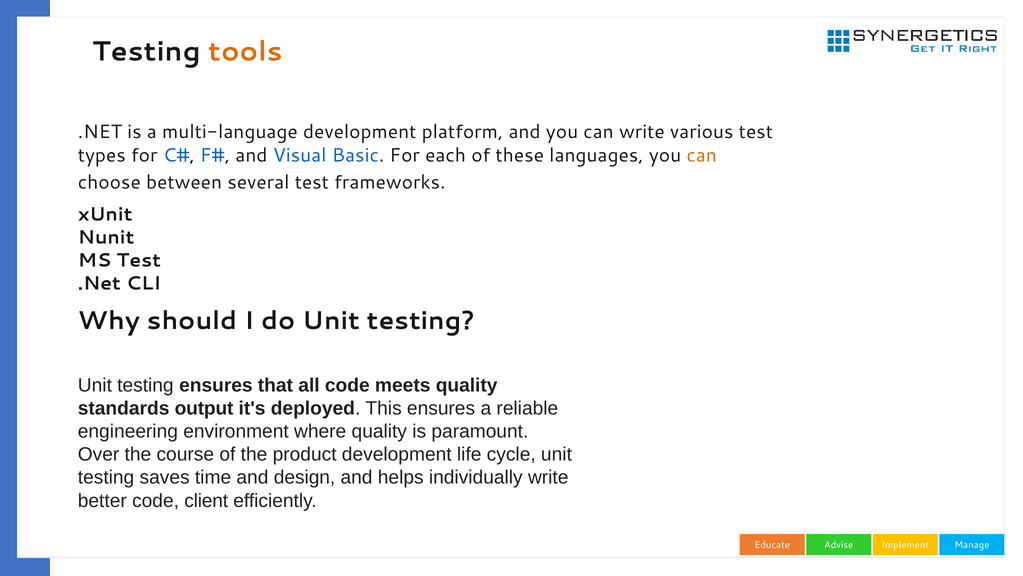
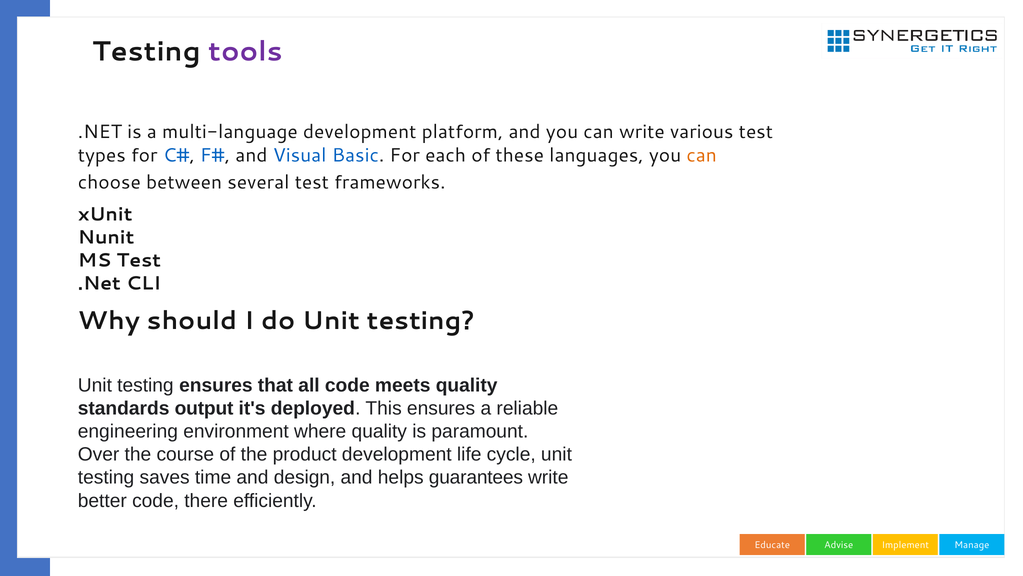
tools colour: orange -> purple
individually: individually -> guarantees
client: client -> there
